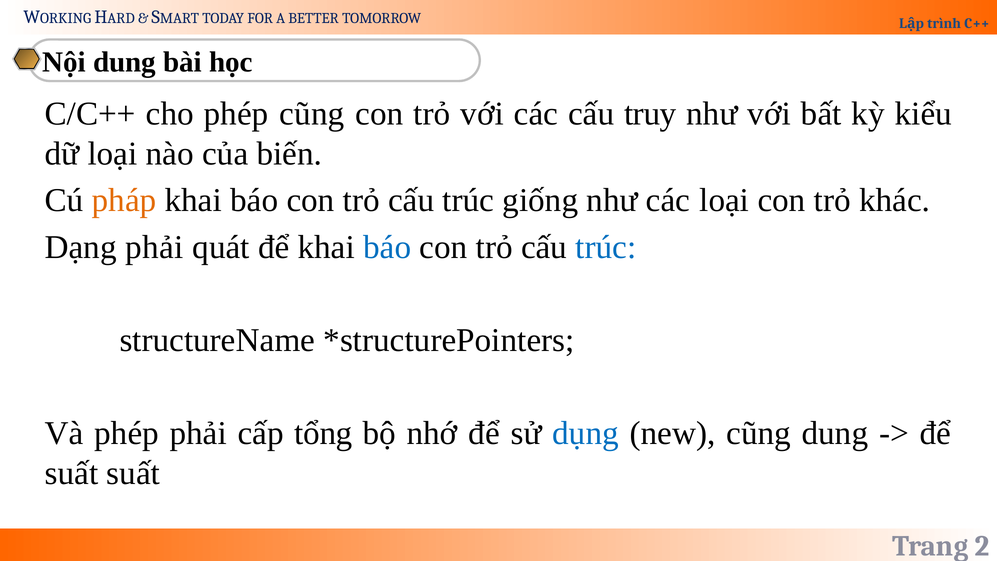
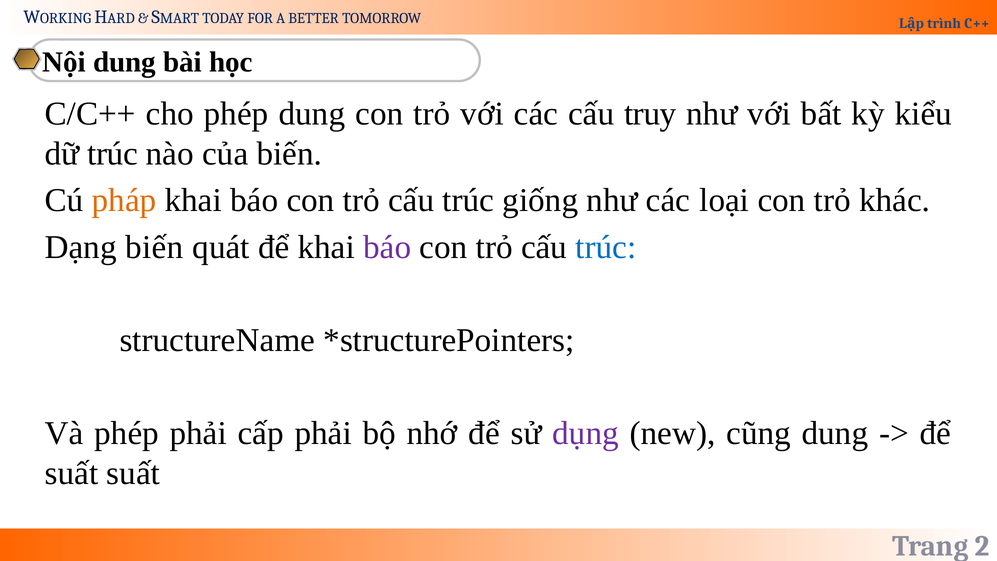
phép cũng: cũng -> dung
dữ loại: loại -> trúc
Dạng phải: phải -> biến
báo at (387, 247) colour: blue -> purple
cấp tổng: tổng -> phải
dụng colour: blue -> purple
